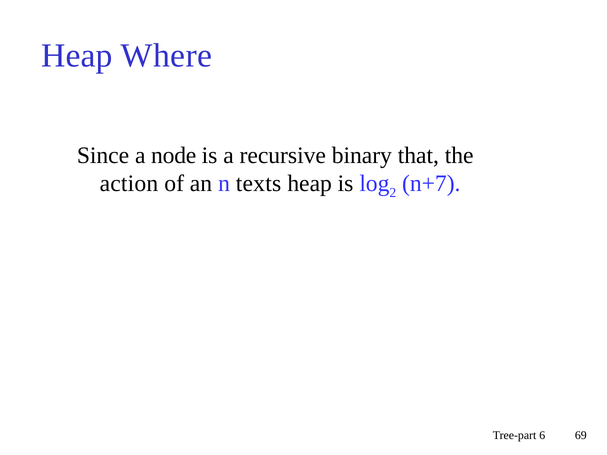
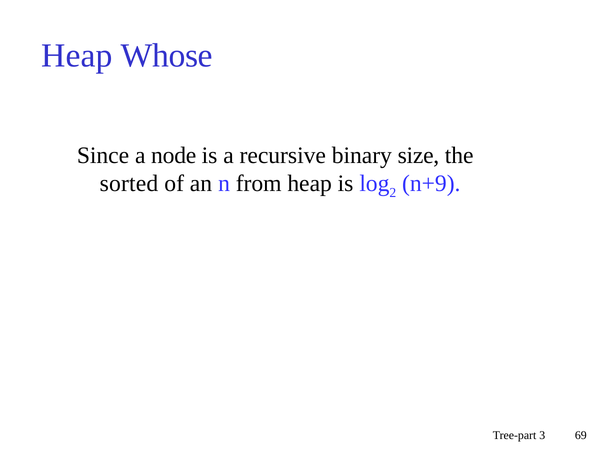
Where: Where -> Whose
that: that -> size
action: action -> sorted
texts: texts -> from
n+7: n+7 -> n+9
6: 6 -> 3
